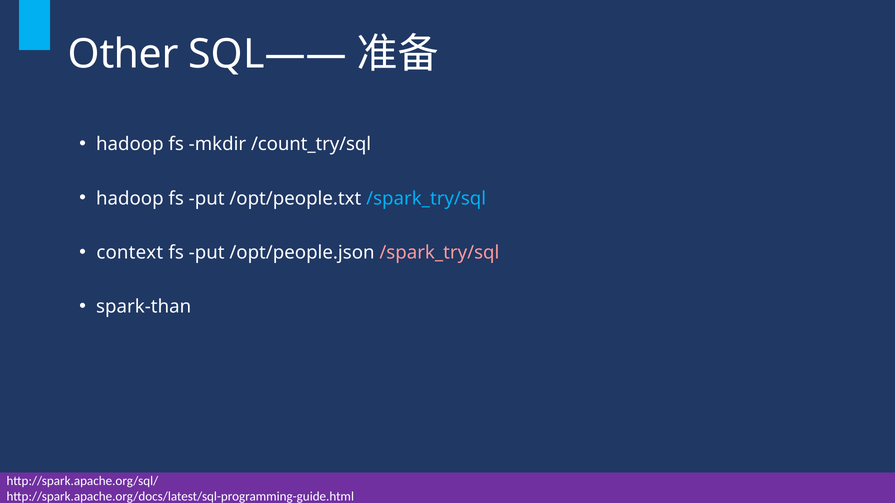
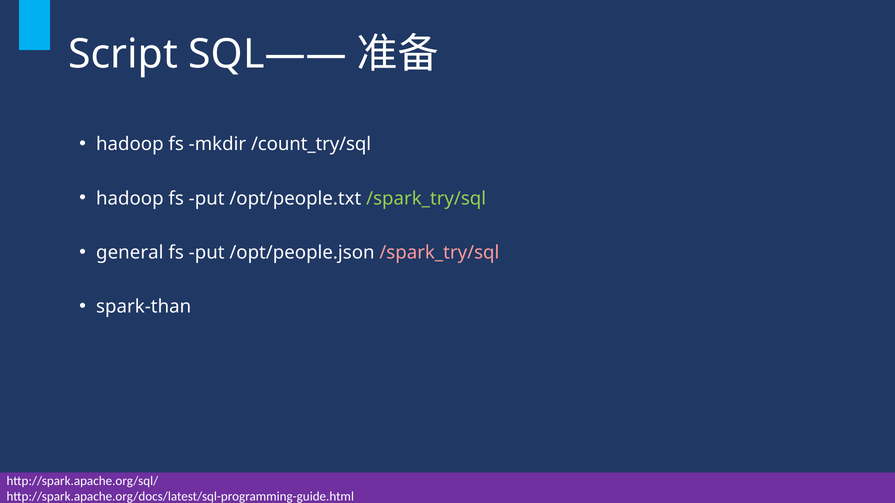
Other: Other -> Script
/spark_try/sql at (426, 199) colour: light blue -> light green
context: context -> general
